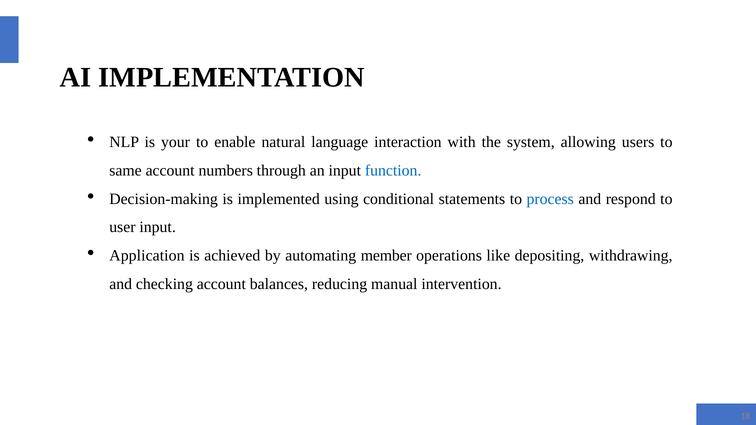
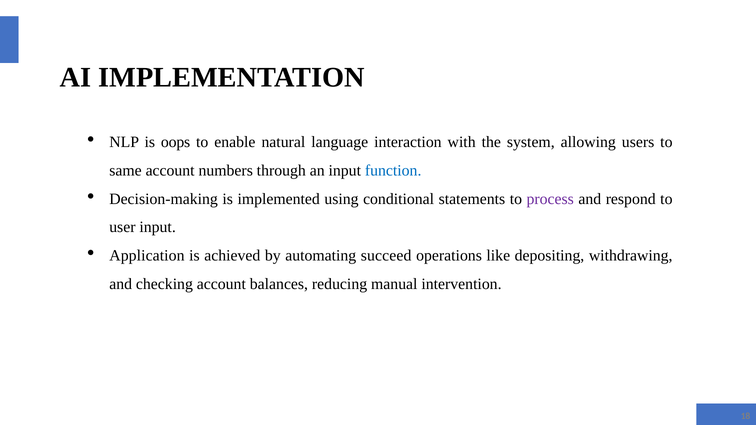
your: your -> oops
process colour: blue -> purple
member: member -> succeed
